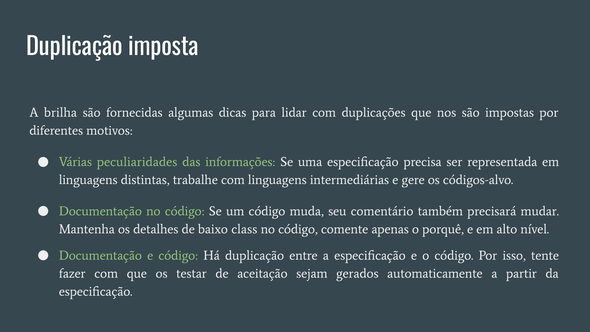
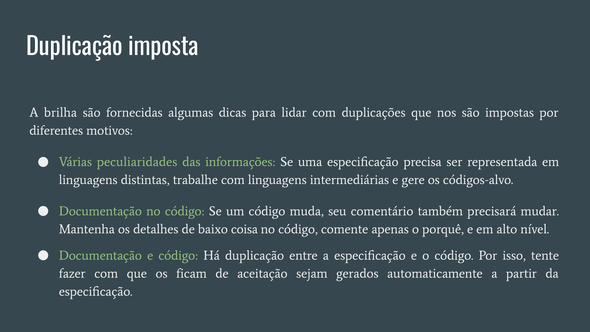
class: class -> coisa
testar: testar -> ficam
